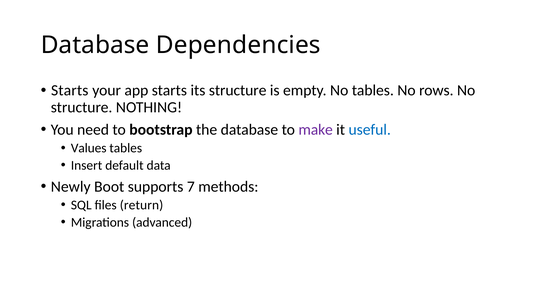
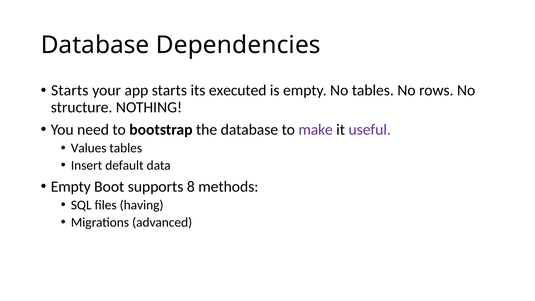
its structure: structure -> executed
useful colour: blue -> purple
Newly at (71, 187): Newly -> Empty
7: 7 -> 8
return: return -> having
